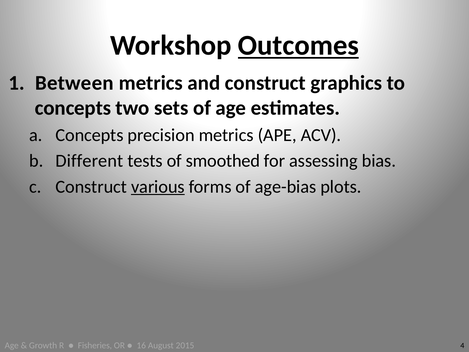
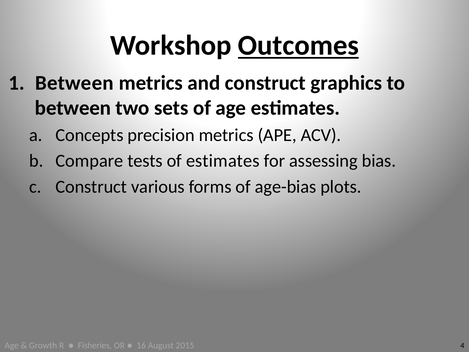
concepts at (73, 108): concepts -> between
Different: Different -> Compare
of smoothed: smoothed -> estimates
various underline: present -> none
